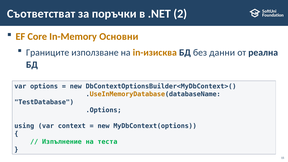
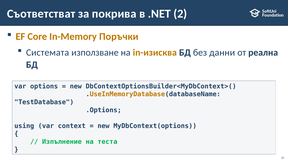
поръчки: поръчки -> покрива
Основни: Основни -> Поръчки
Границите: Границите -> Системата
